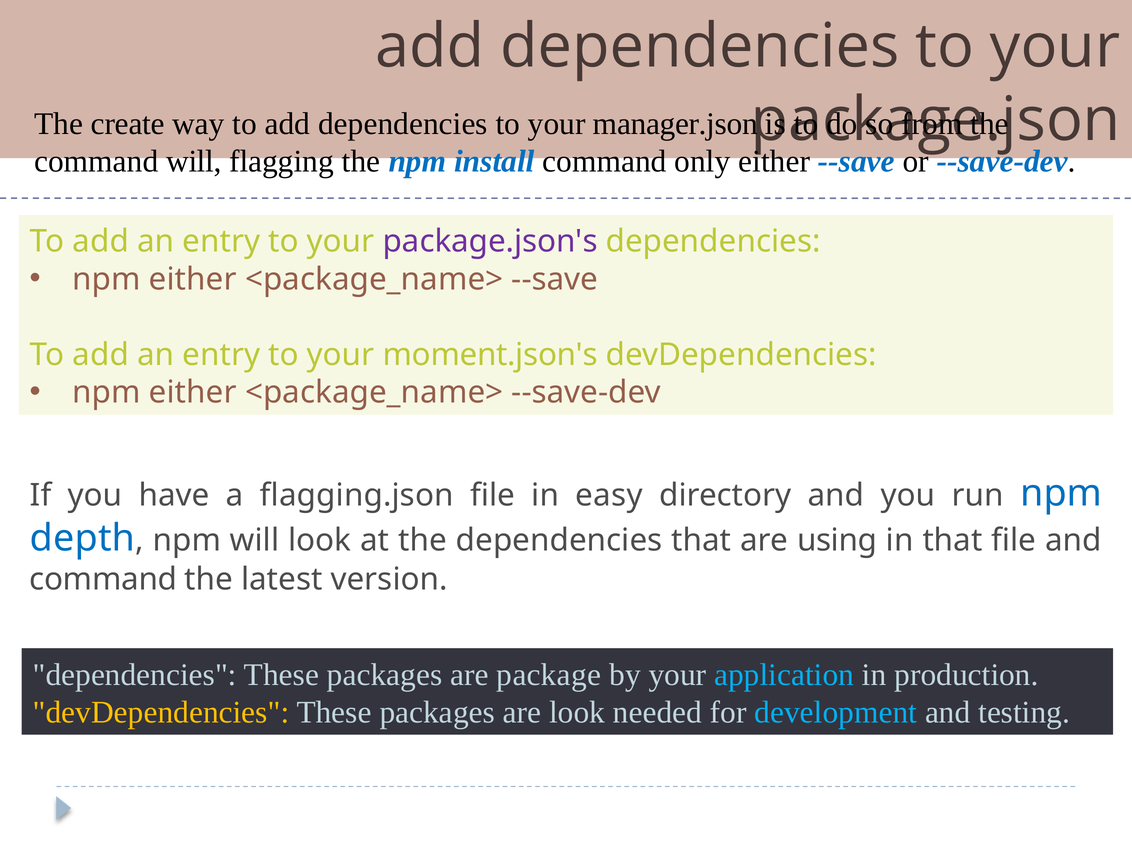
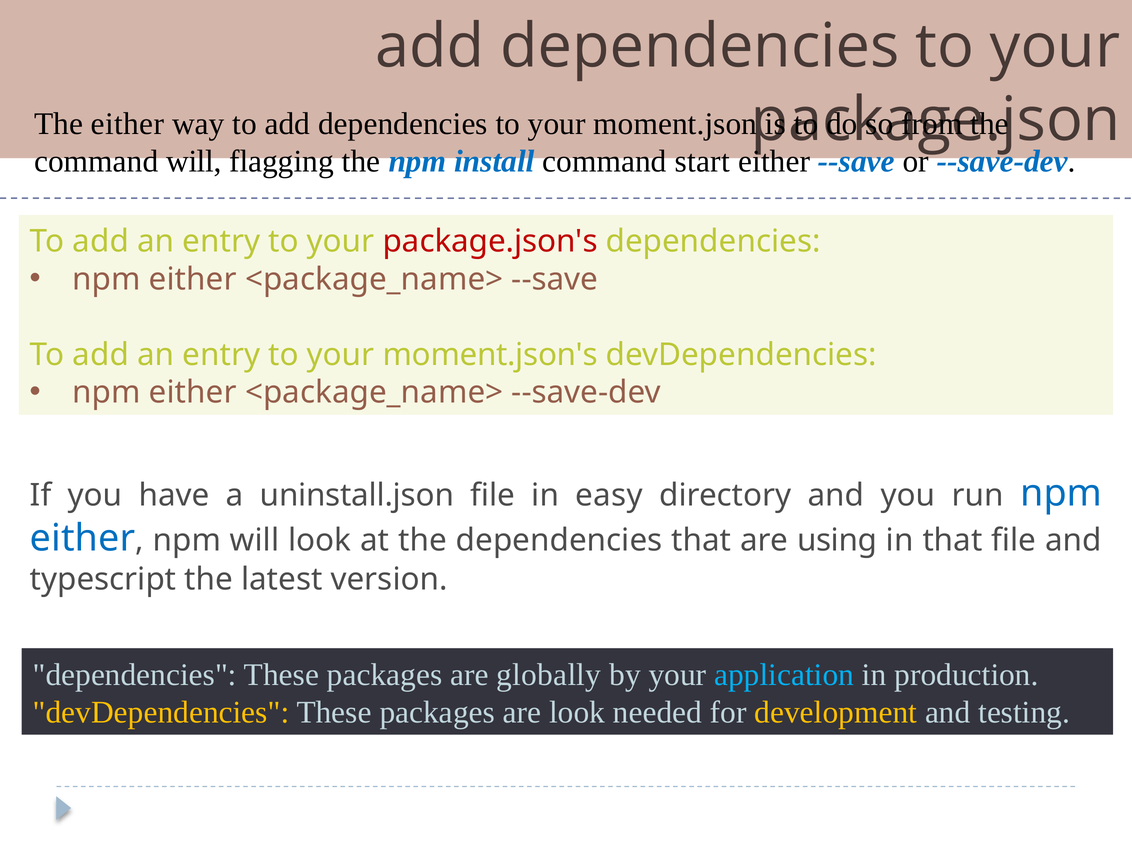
The create: create -> either
manager.json: manager.json -> moment.json
only: only -> start
package.json's colour: purple -> red
flagging.json: flagging.json -> uninstall.json
depth at (83, 538): depth -> either
command at (103, 579): command -> typescript
package: package -> globally
development colour: light blue -> yellow
